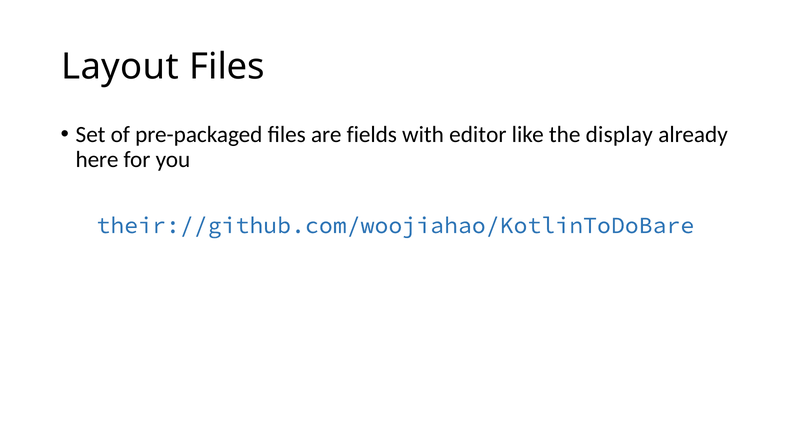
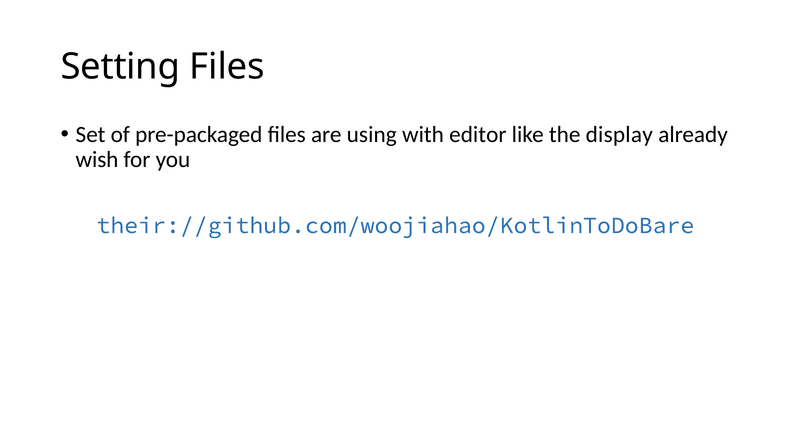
Layout: Layout -> Setting
fields: fields -> using
here: here -> wish
